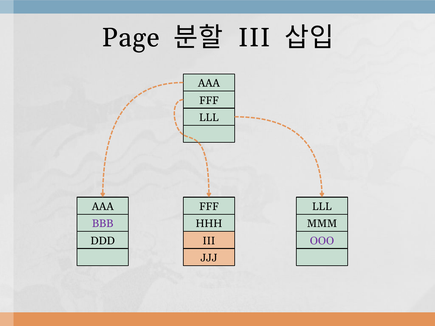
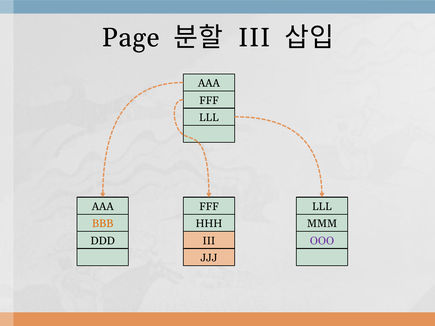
BBB colour: purple -> orange
